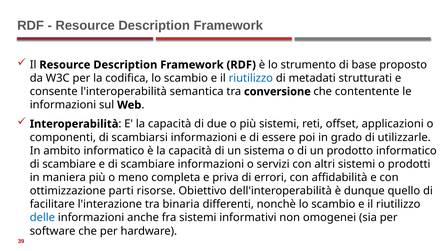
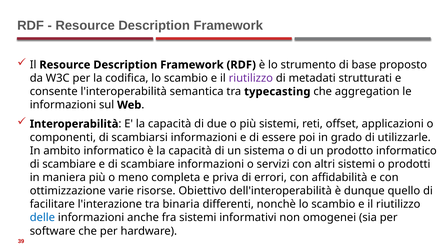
riutilizzo at (251, 78) colour: blue -> purple
conversione: conversione -> typecasting
contentente: contentente -> aggregation
parti: parti -> varie
